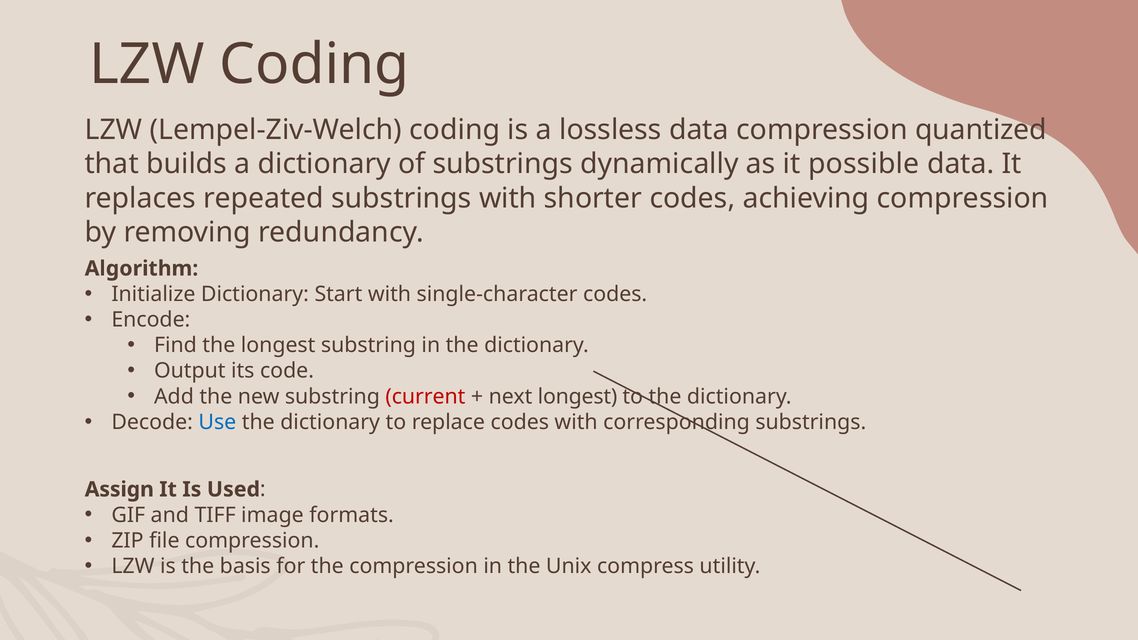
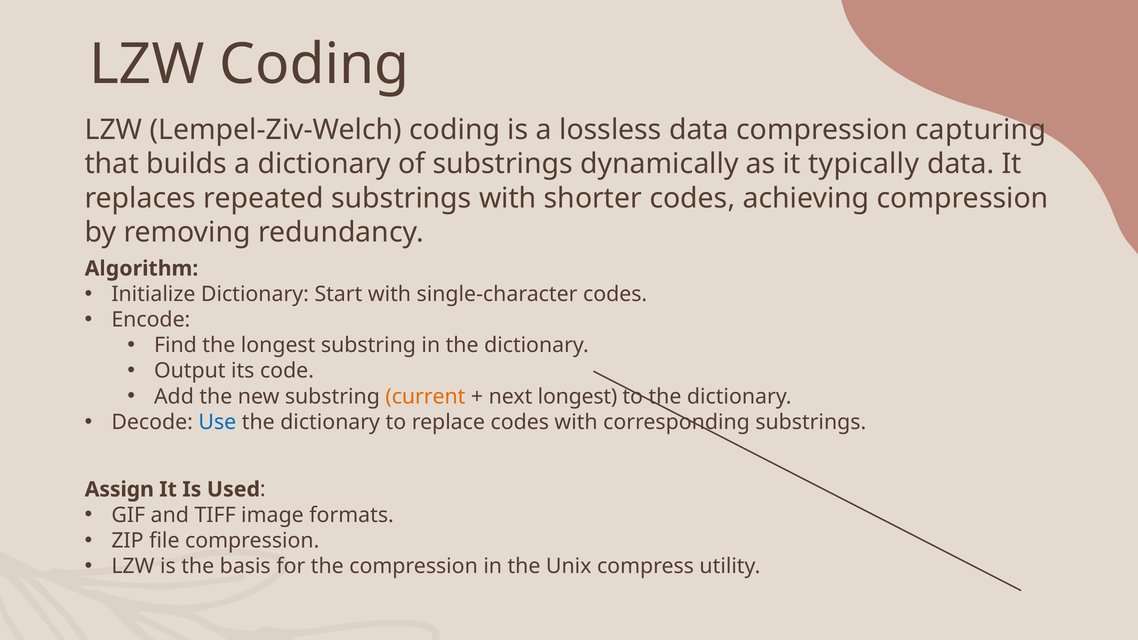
quantized: quantized -> capturing
possible: possible -> typically
current colour: red -> orange
